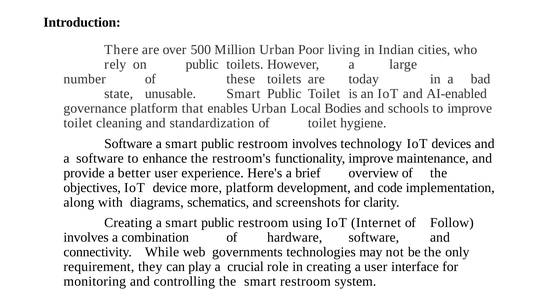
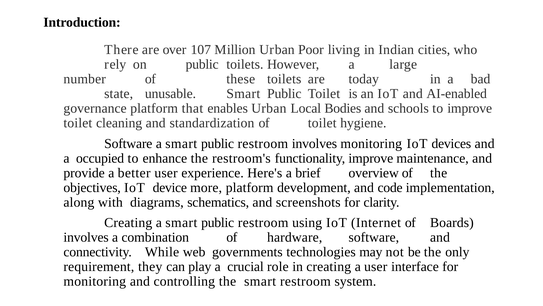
500: 500 -> 107
involves technology: technology -> monitoring
a software: software -> occupied
Follow: Follow -> Boards
